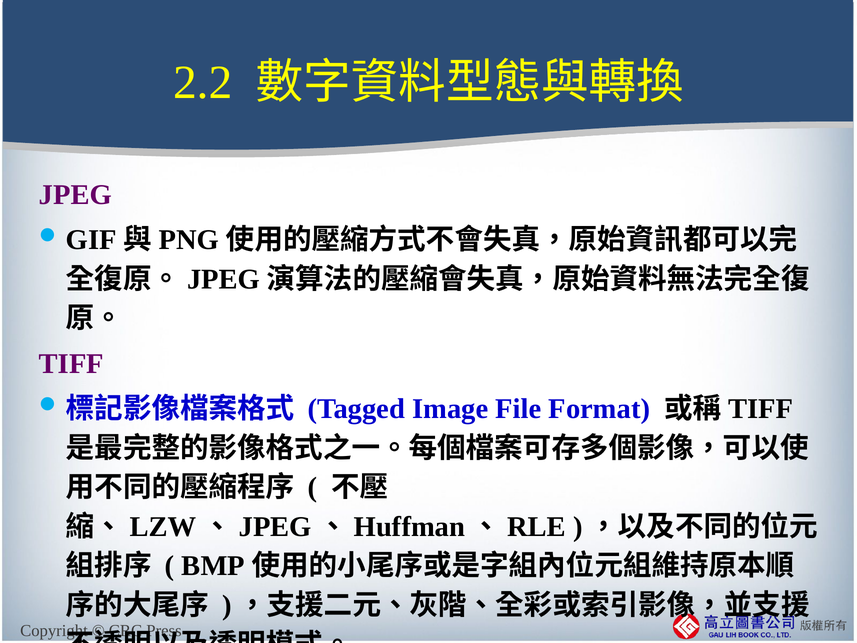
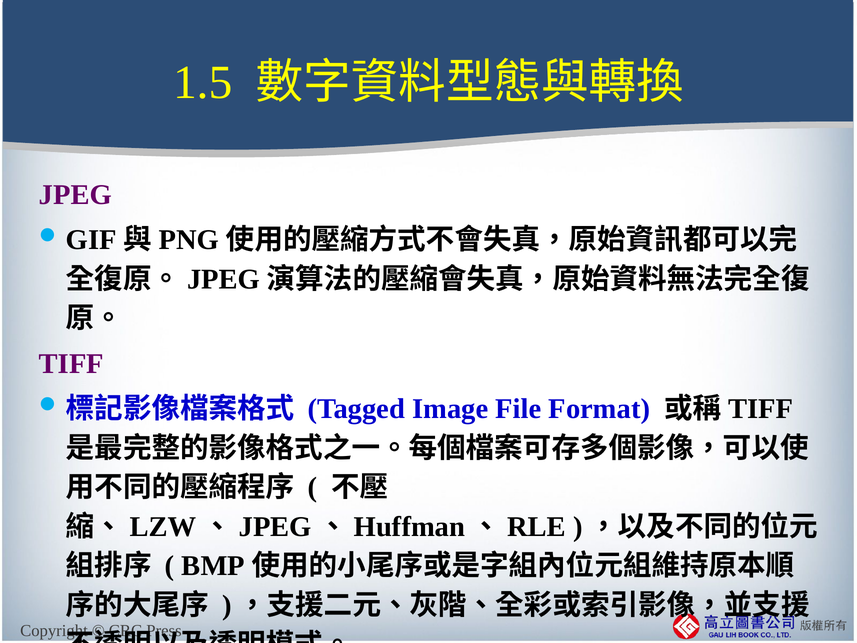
2.2: 2.2 -> 1.5
